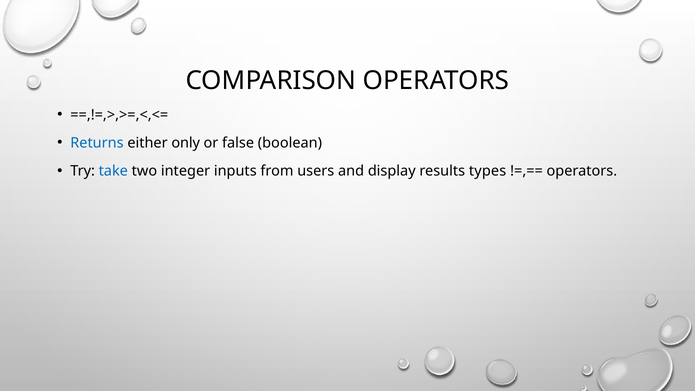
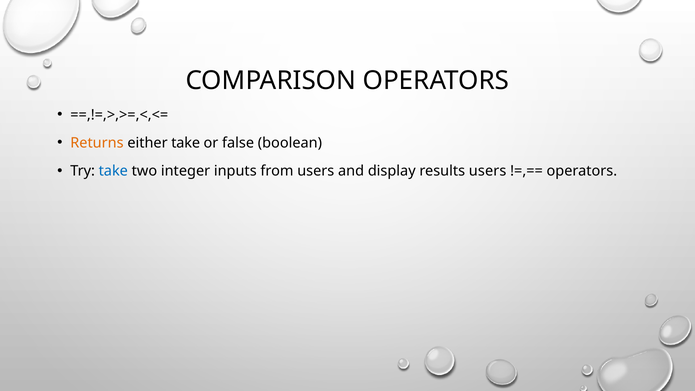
Returns colour: blue -> orange
either only: only -> take
results types: types -> users
